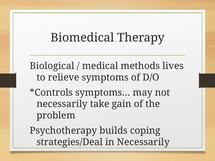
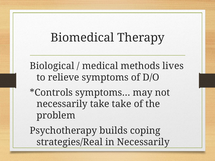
take gain: gain -> take
strategies/Deal: strategies/Deal -> strategies/Real
